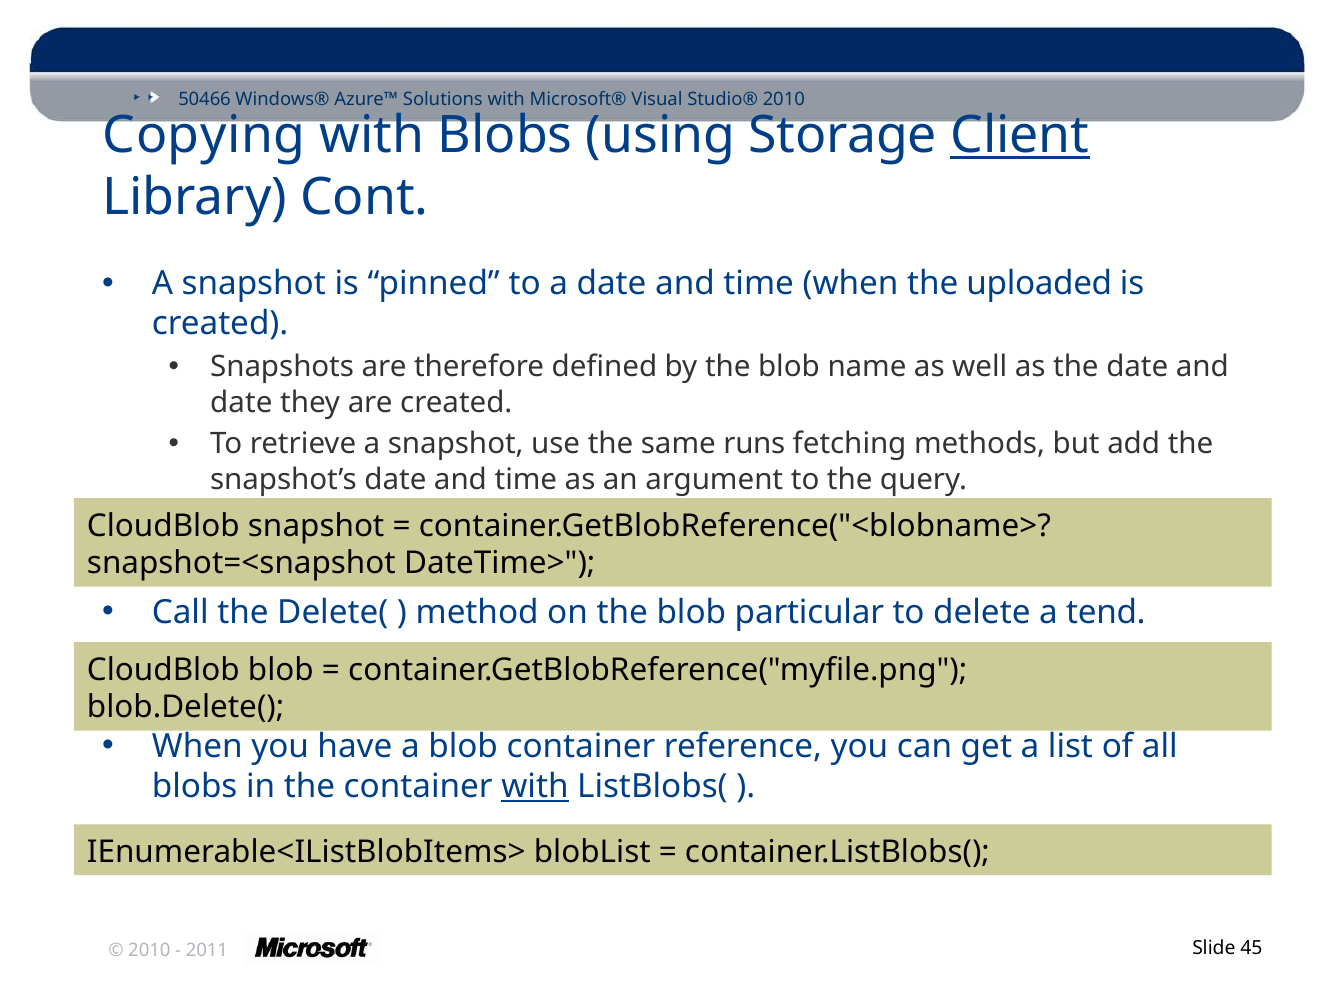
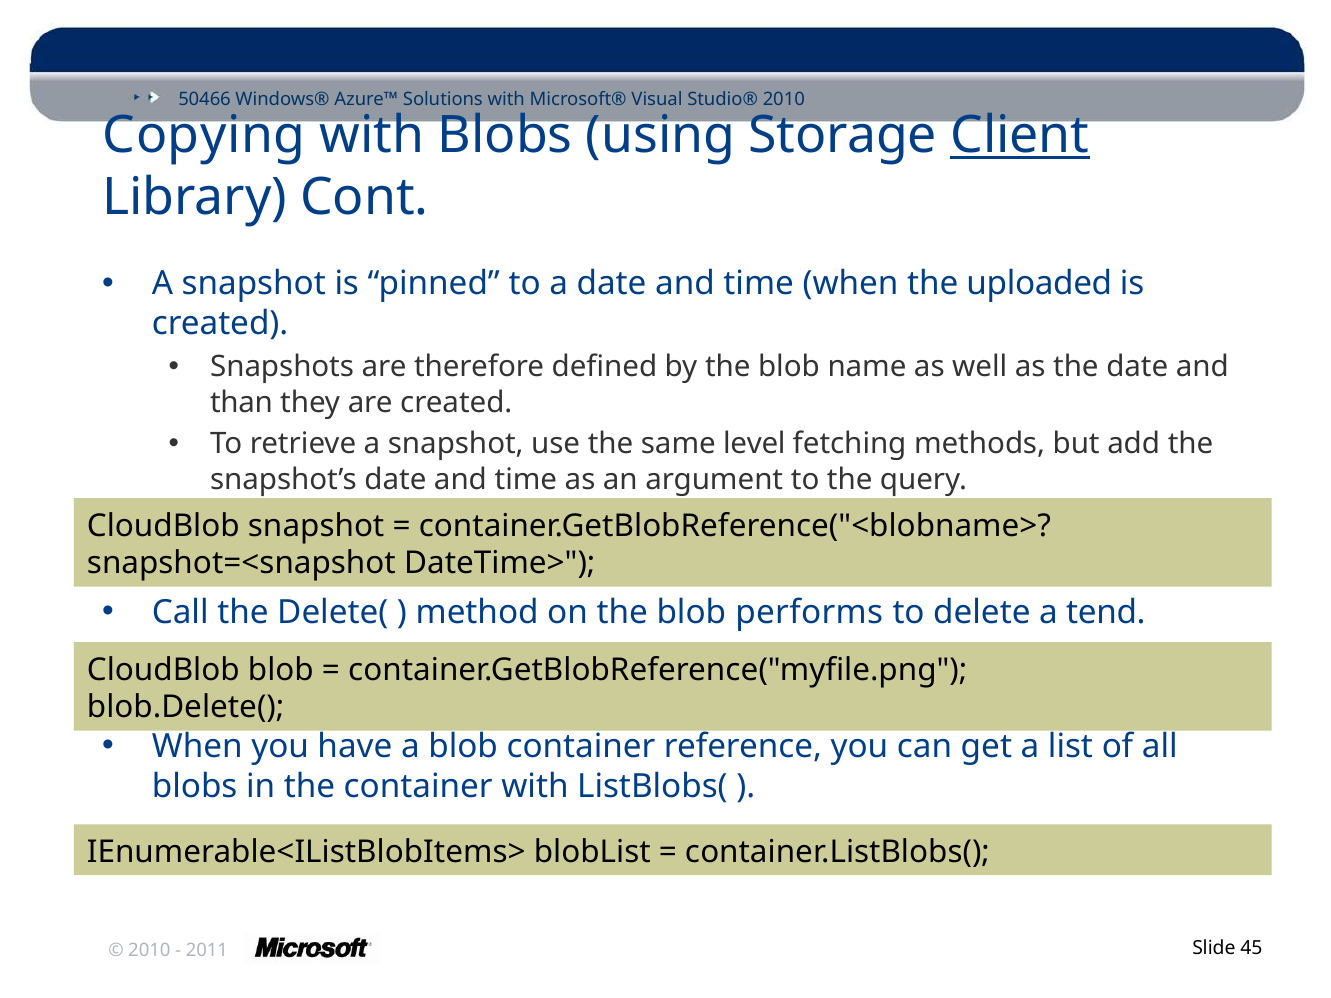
date at (241, 403): date -> than
runs: runs -> level
particular: particular -> performs
with at (535, 787) underline: present -> none
